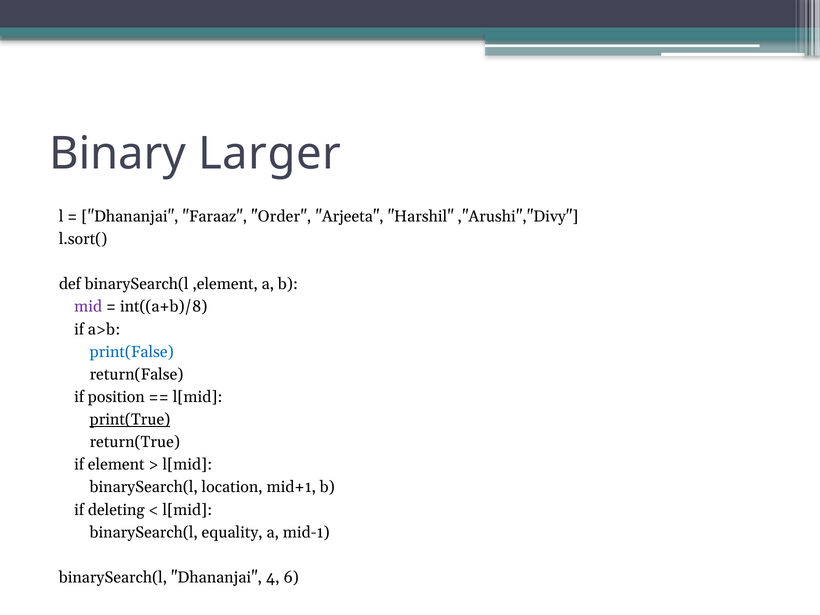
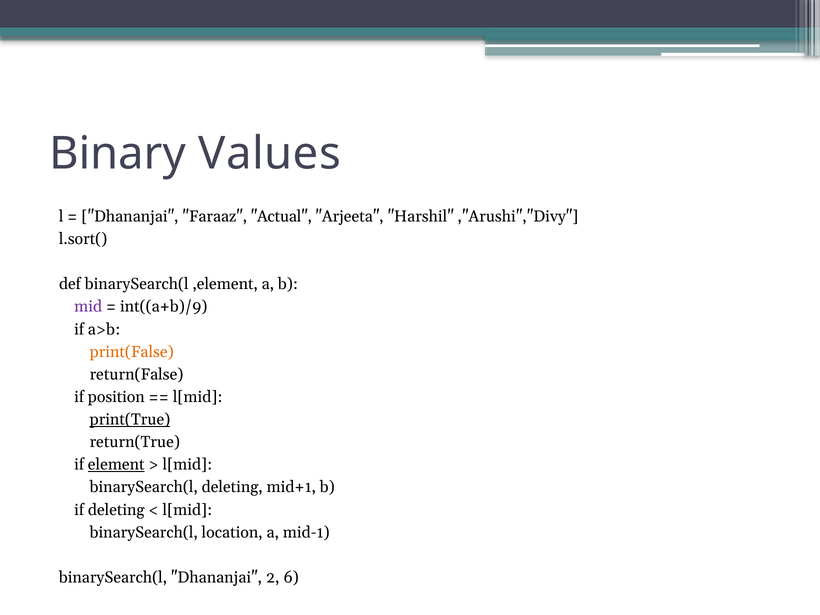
Larger: Larger -> Values
Order: Order -> Actual
int((a+b)/8: int((a+b)/8 -> int((a+b)/9
print(False colour: blue -> orange
element underline: none -> present
binarySearch(l location: location -> deleting
equality: equality -> location
4: 4 -> 2
